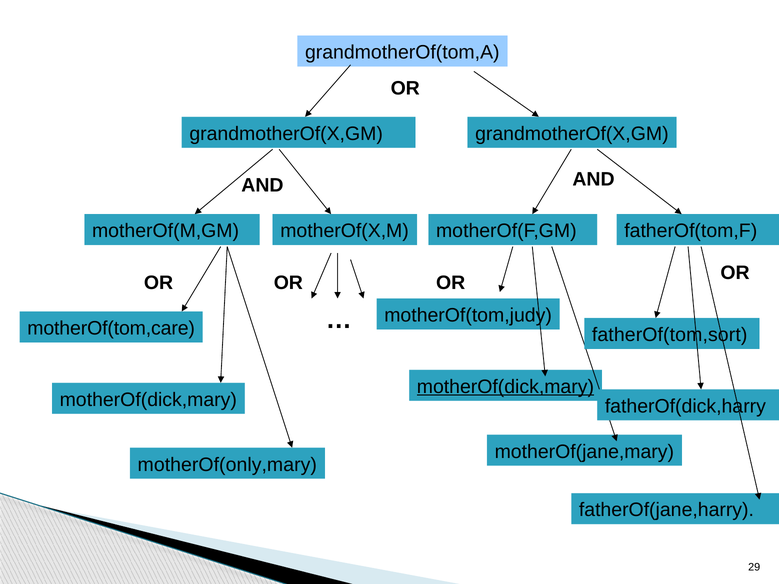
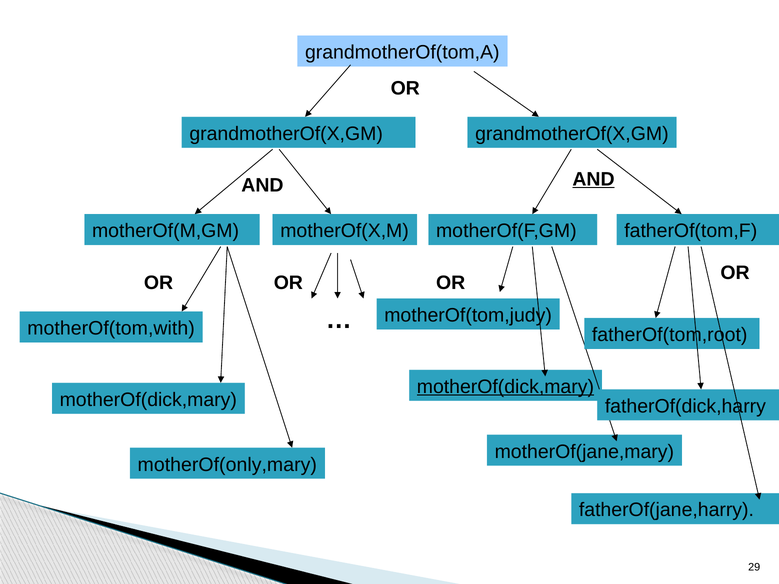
AND at (594, 179) underline: none -> present
motherOf(tom,care: motherOf(tom,care -> motherOf(tom,with
fatherOf(tom,sort: fatherOf(tom,sort -> fatherOf(tom,root
